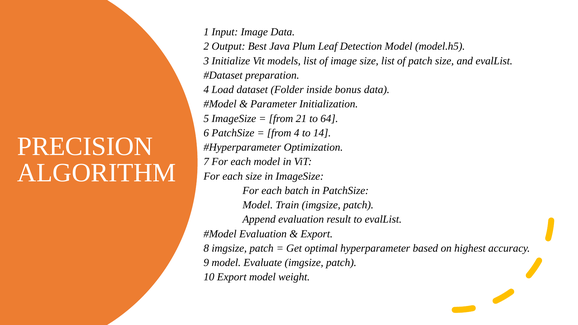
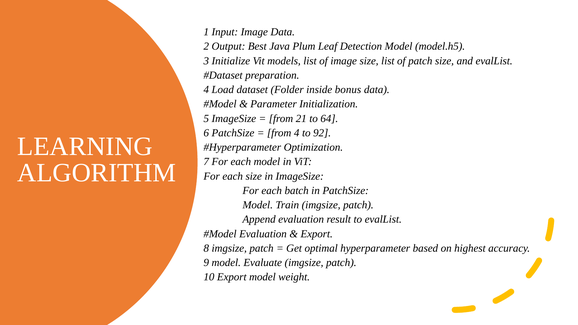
14: 14 -> 92
PRECISION: PRECISION -> LEARNING
